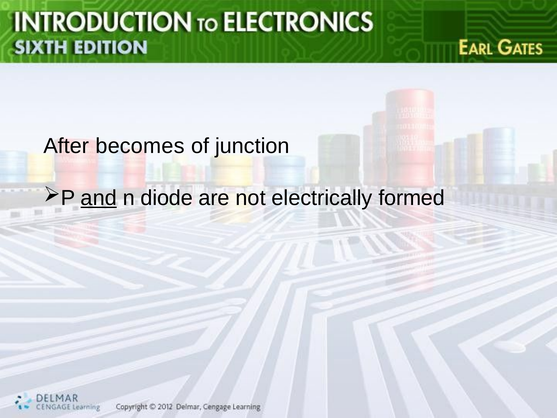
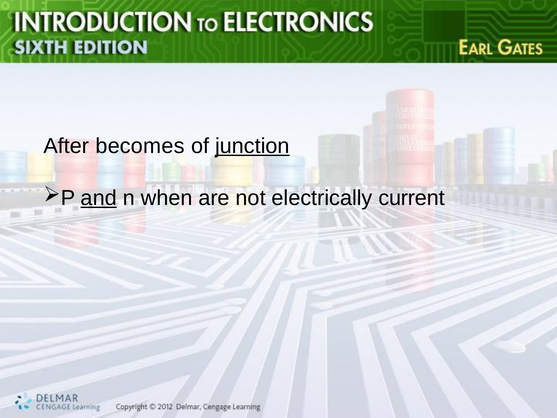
junction underline: none -> present
diode: diode -> when
formed: formed -> current
